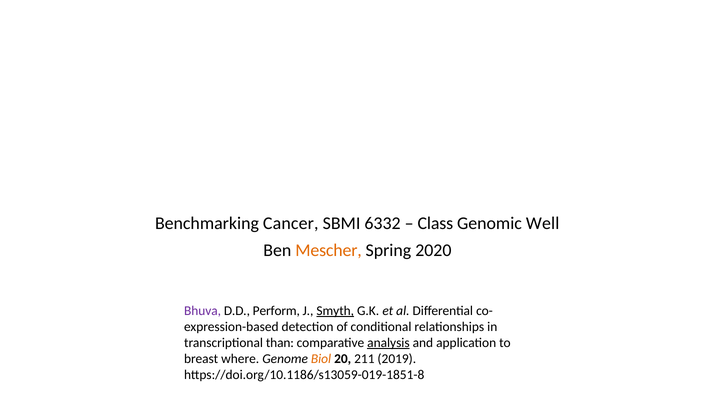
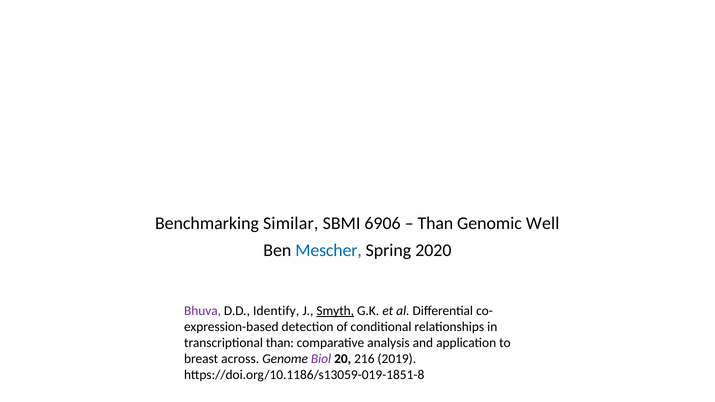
Cancer: Cancer -> Similar
6332: 6332 -> 6906
Class at (435, 223): Class -> Than
Mescher colour: orange -> blue
Perform: Perform -> Identify
analysis underline: present -> none
where: where -> across
Biol colour: orange -> purple
211: 211 -> 216
